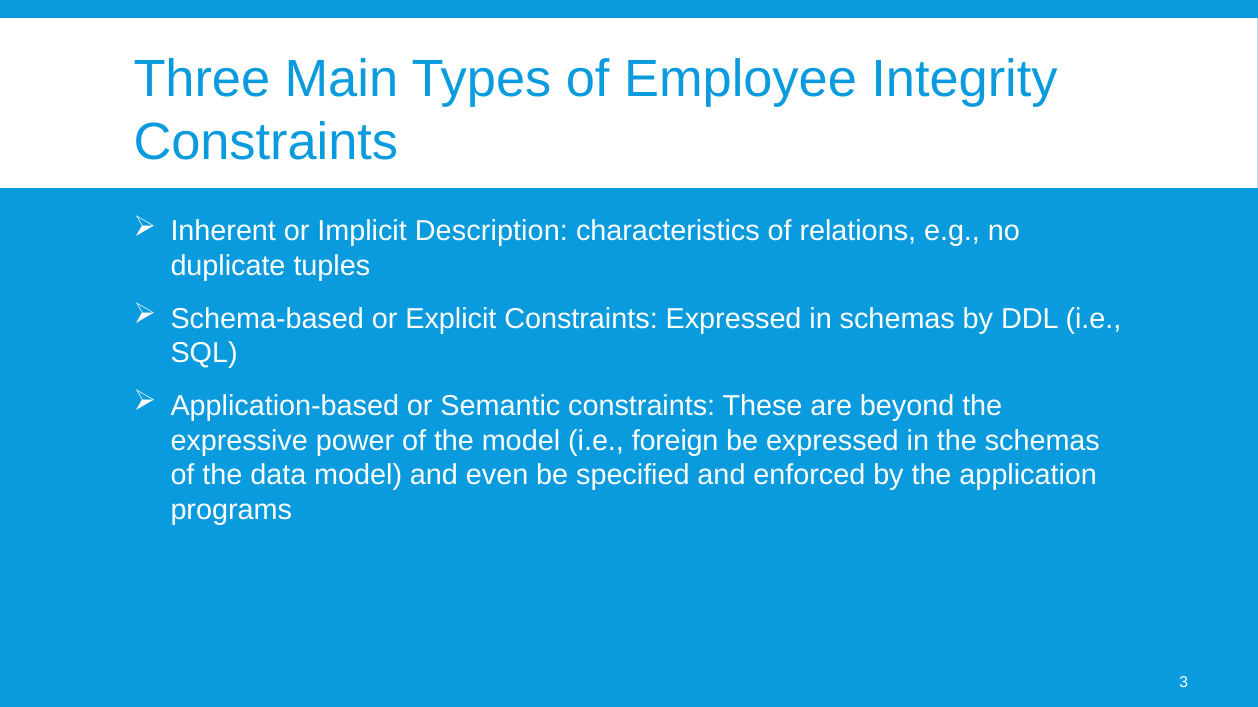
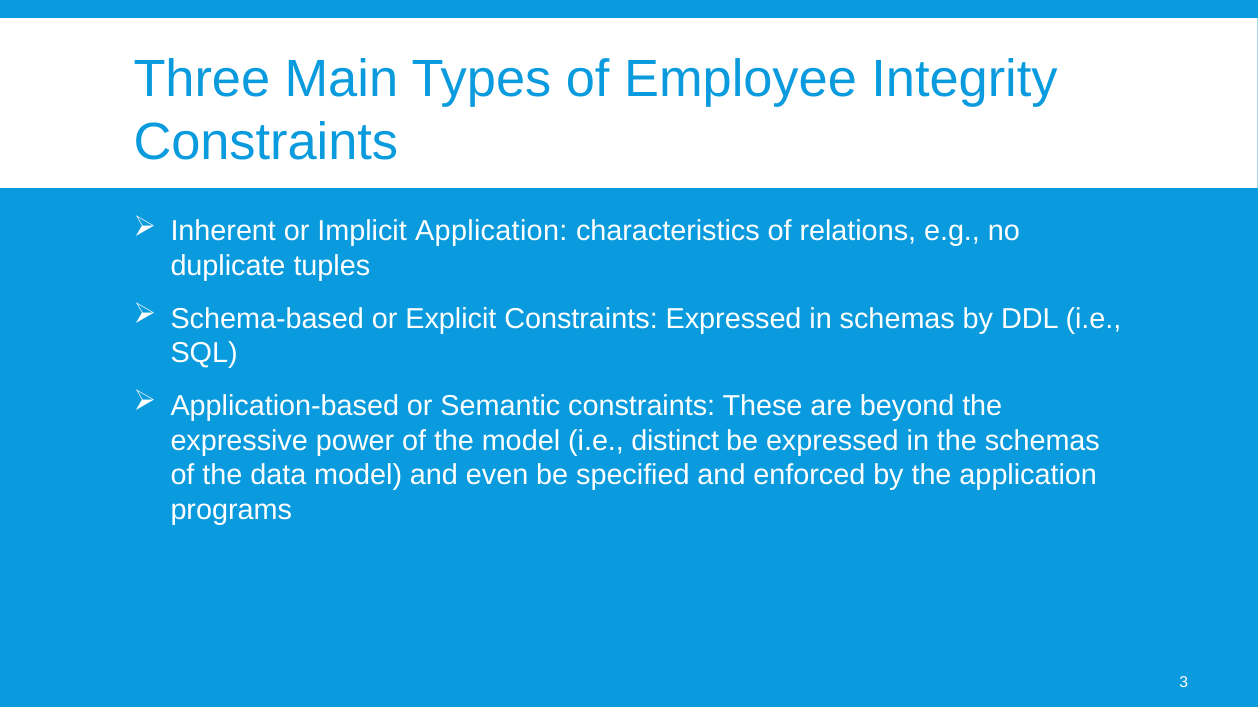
Implicit Description: Description -> Application
foreign: foreign -> distinct
